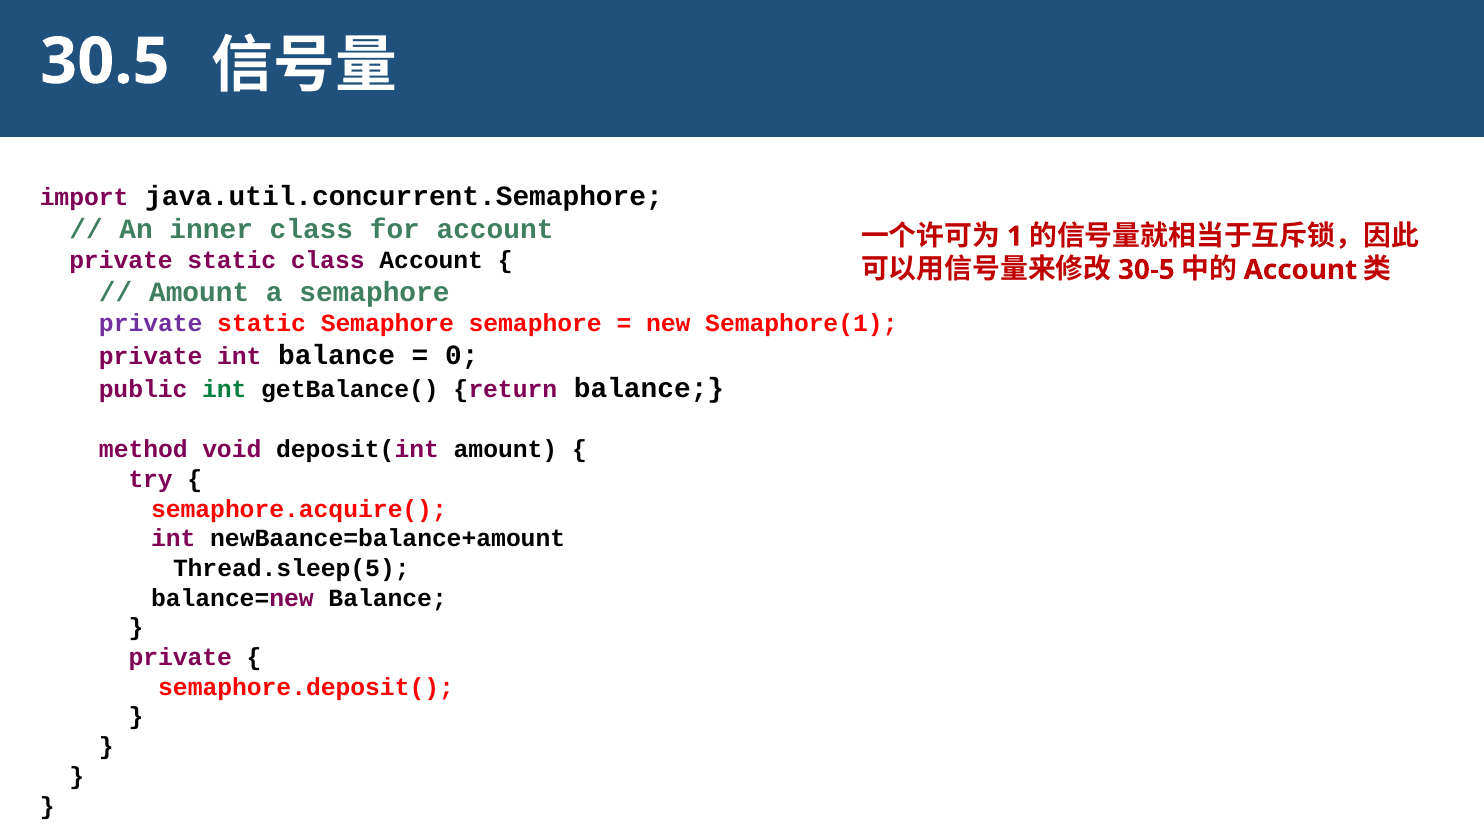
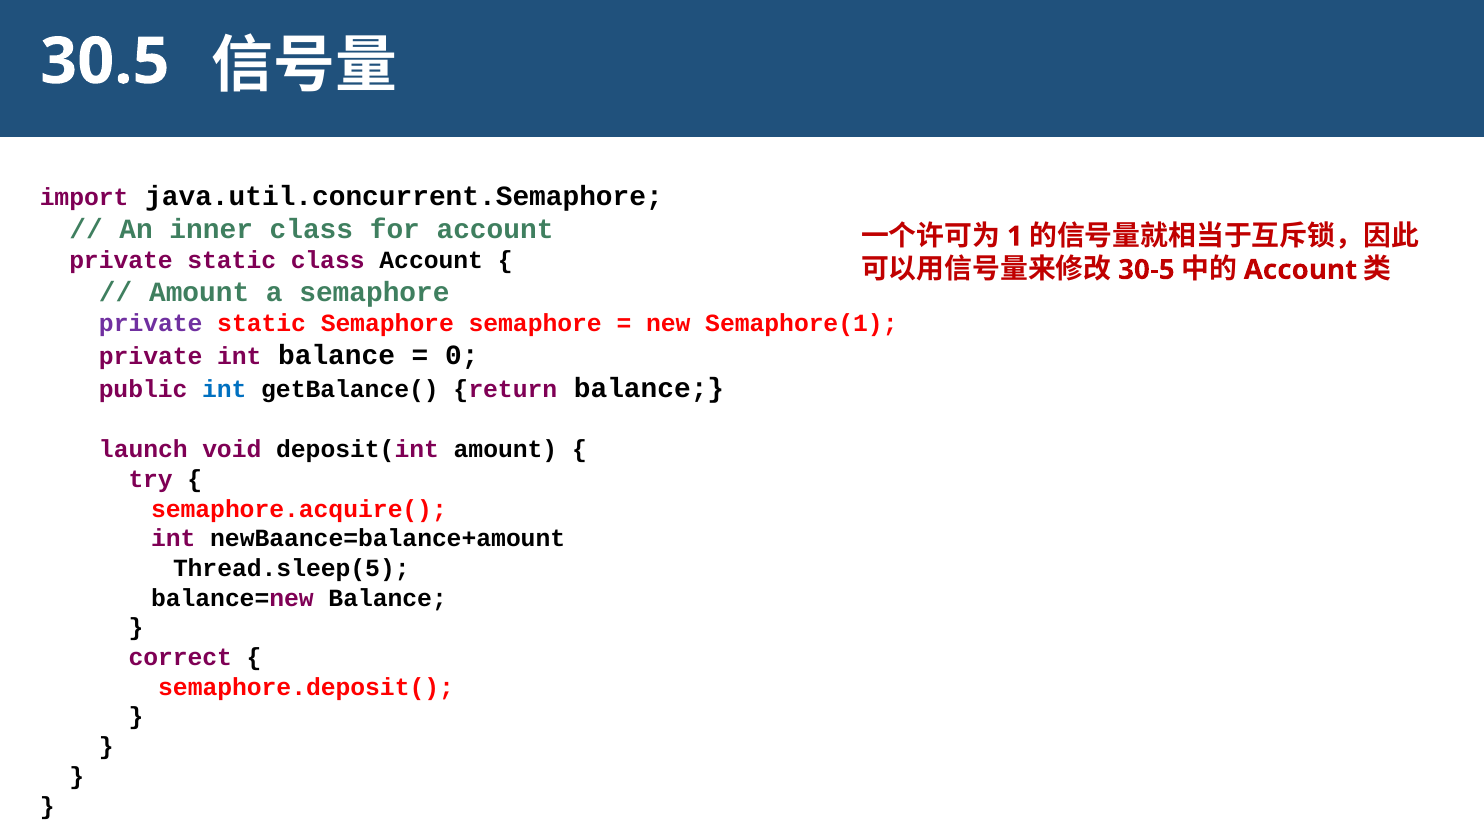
int at (224, 390) colour: green -> blue
method: method -> launch
private at (180, 657): private -> correct
